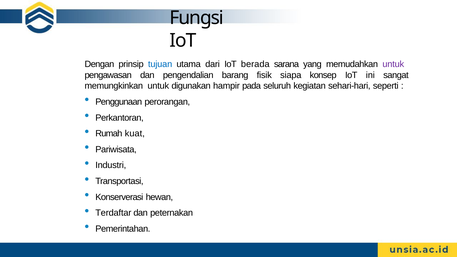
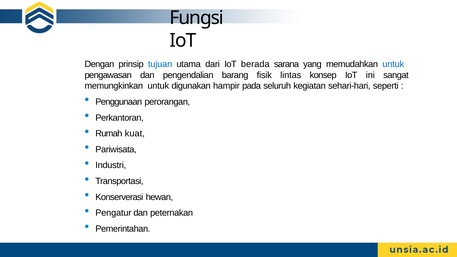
untuk at (393, 64) colour: purple -> blue
siapa: siapa -> lintas
Terdaftar: Terdaftar -> Pengatur
